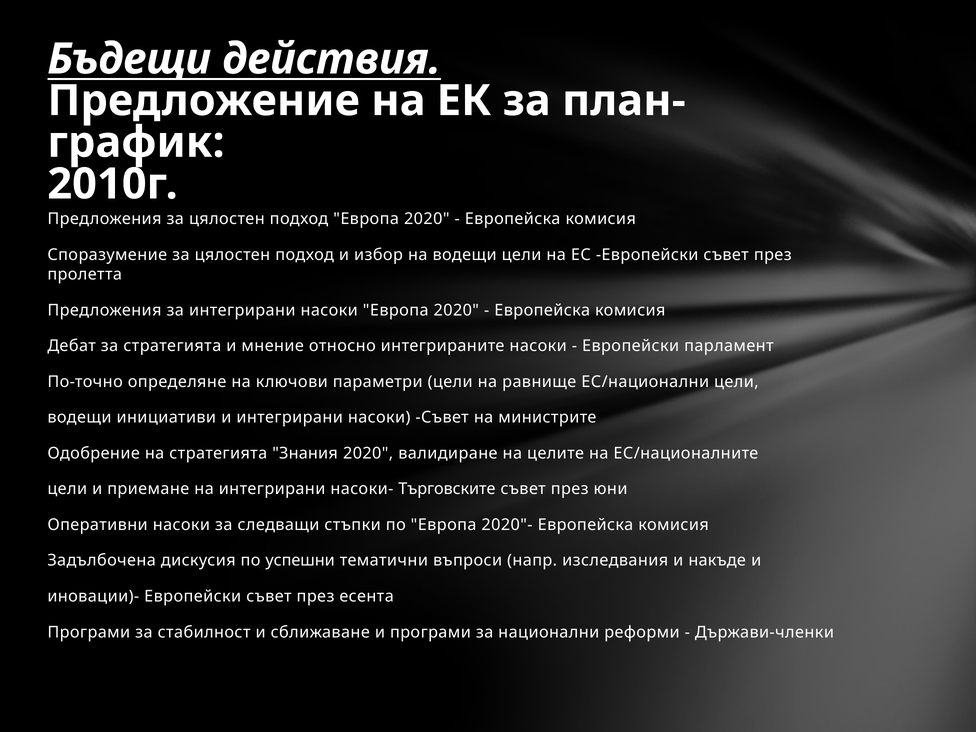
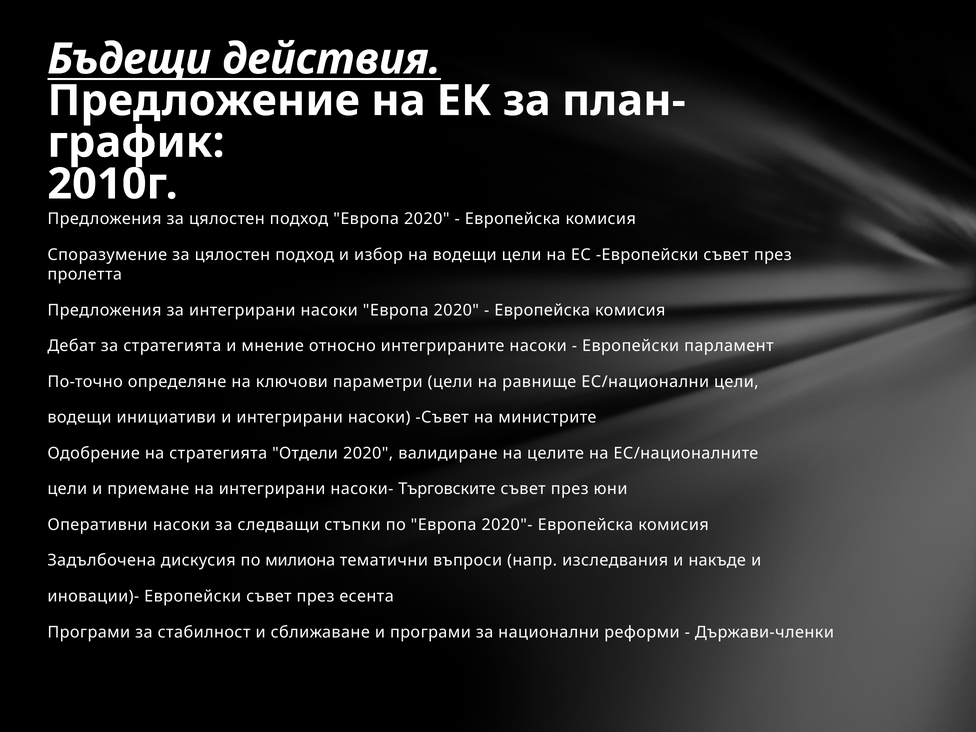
Знания: Знания -> Отдели
успешни: успешни -> милиона
